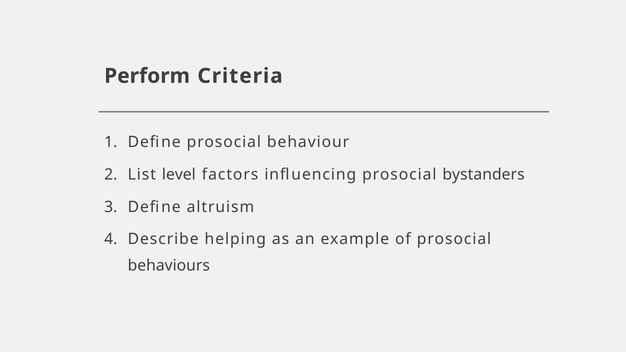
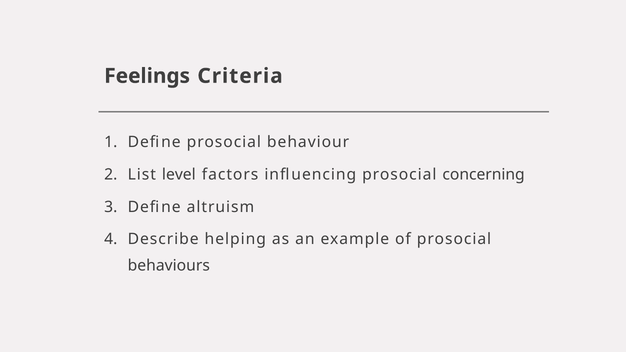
Perform: Perform -> Feelings
bystanders: bystanders -> concerning
